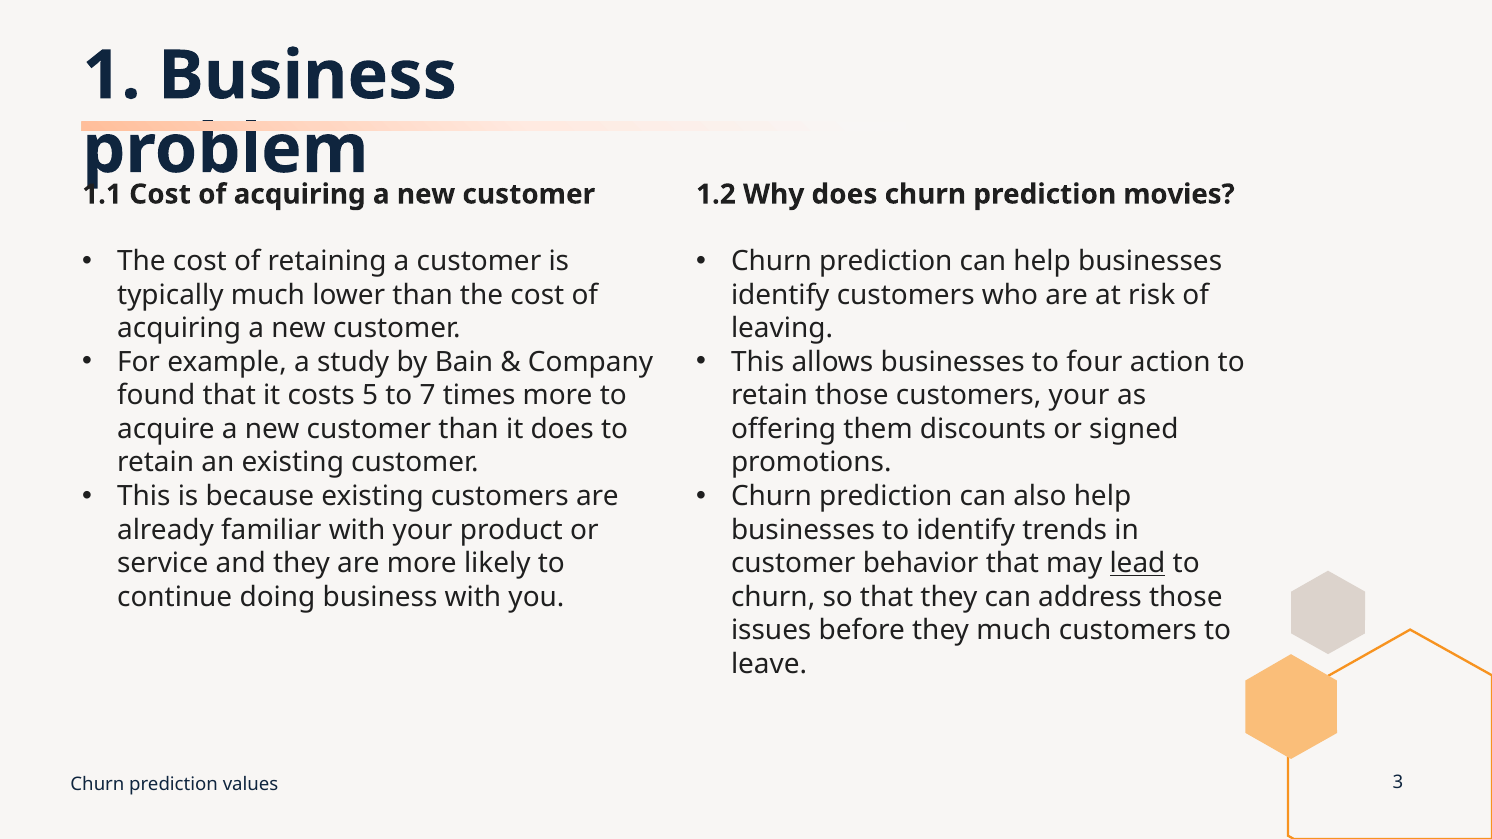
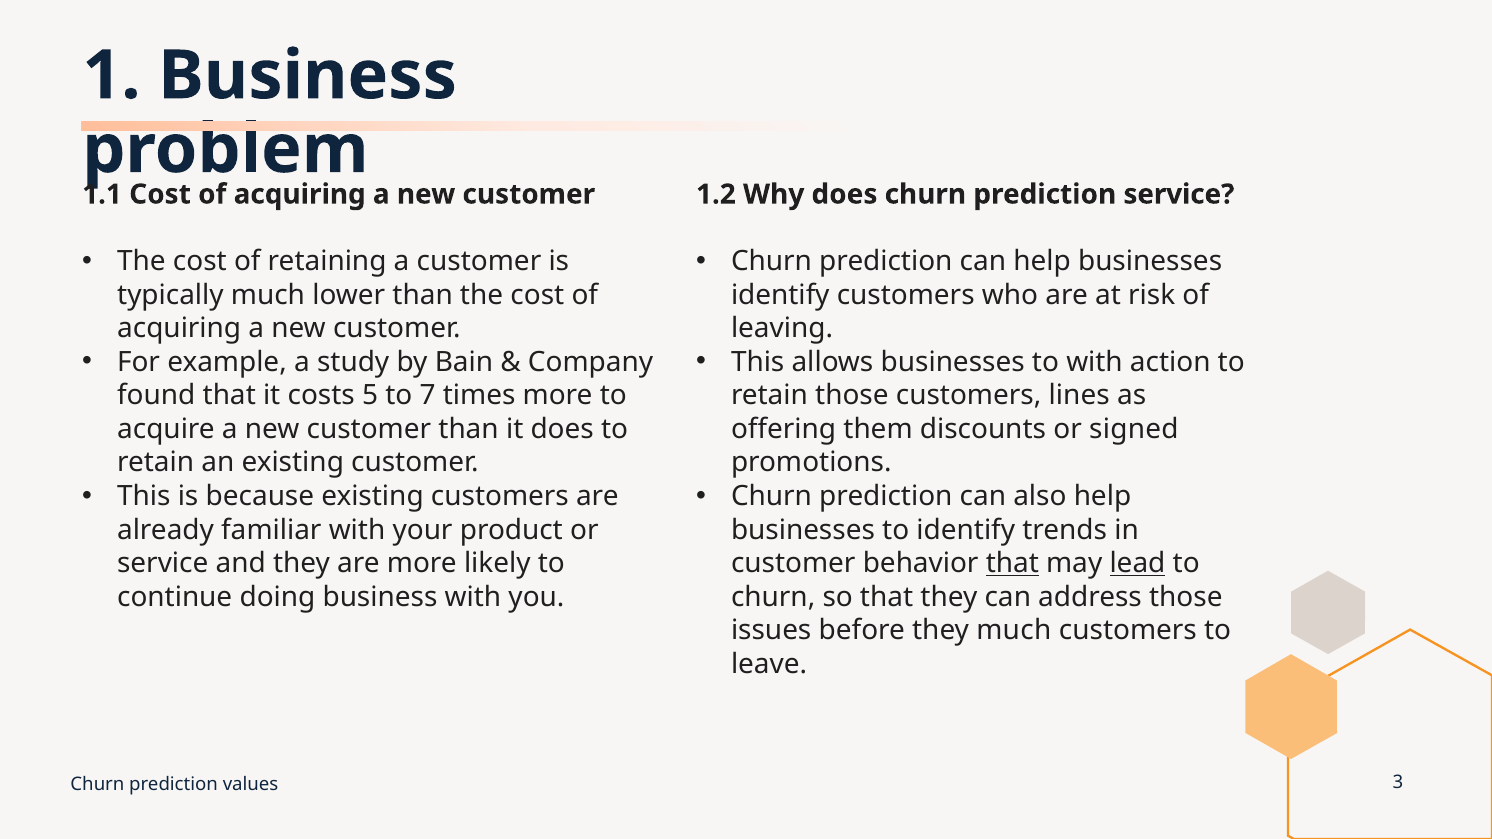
prediction movies: movies -> service
to four: four -> with
customers your: your -> lines
that at (1012, 564) underline: none -> present
